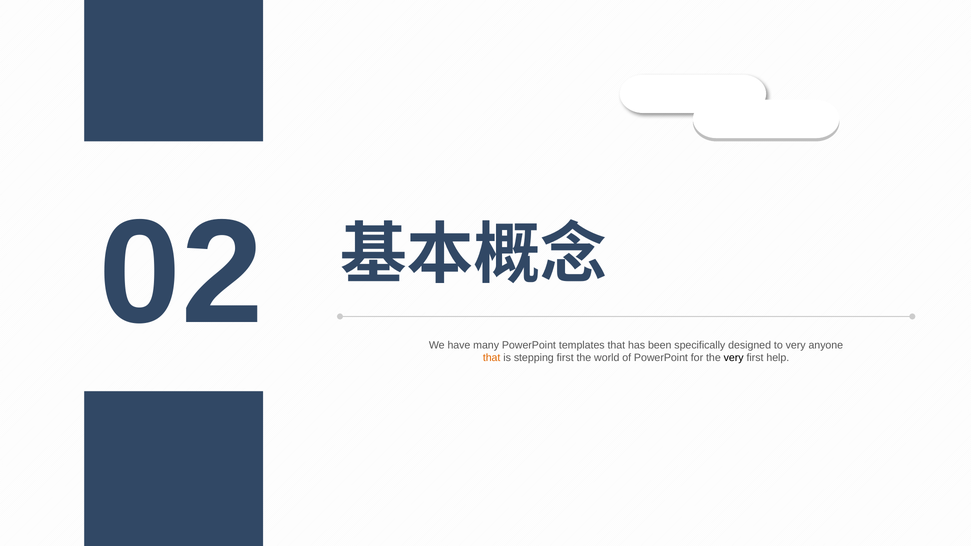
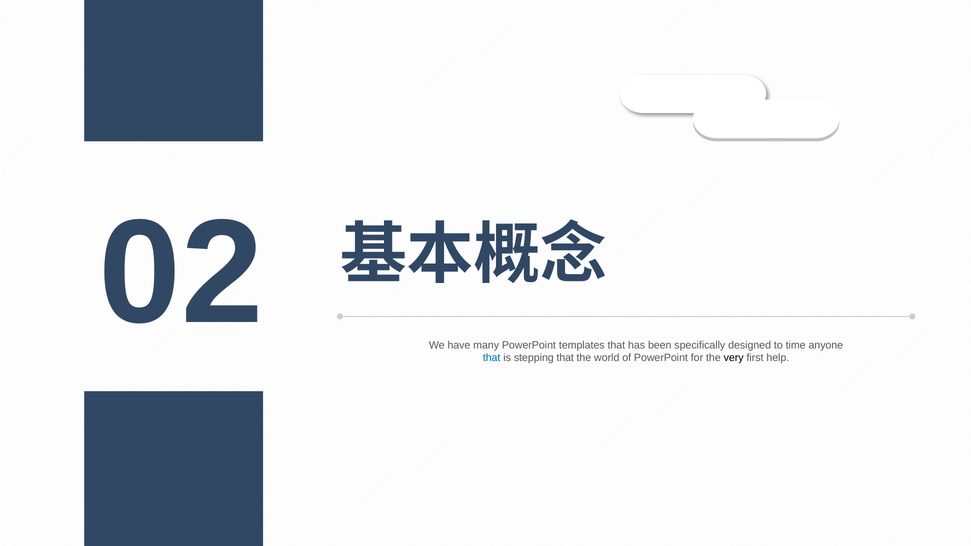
to very: very -> time
that at (492, 358) colour: orange -> blue
stepping first: first -> that
